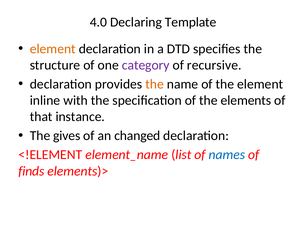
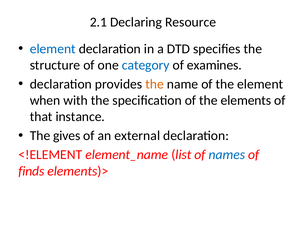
4.0: 4.0 -> 2.1
Template: Template -> Resource
element at (53, 49) colour: orange -> blue
category colour: purple -> blue
recursive: recursive -> examines
inline: inline -> when
changed: changed -> external
